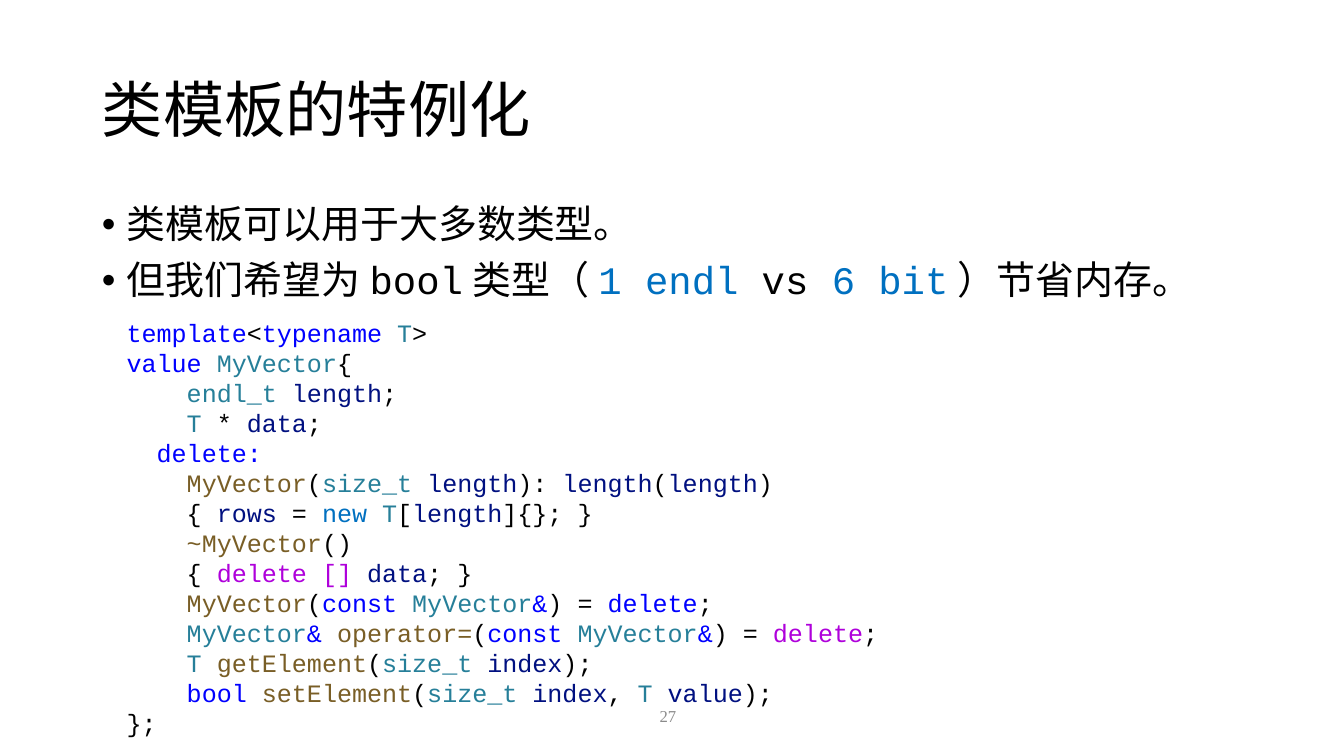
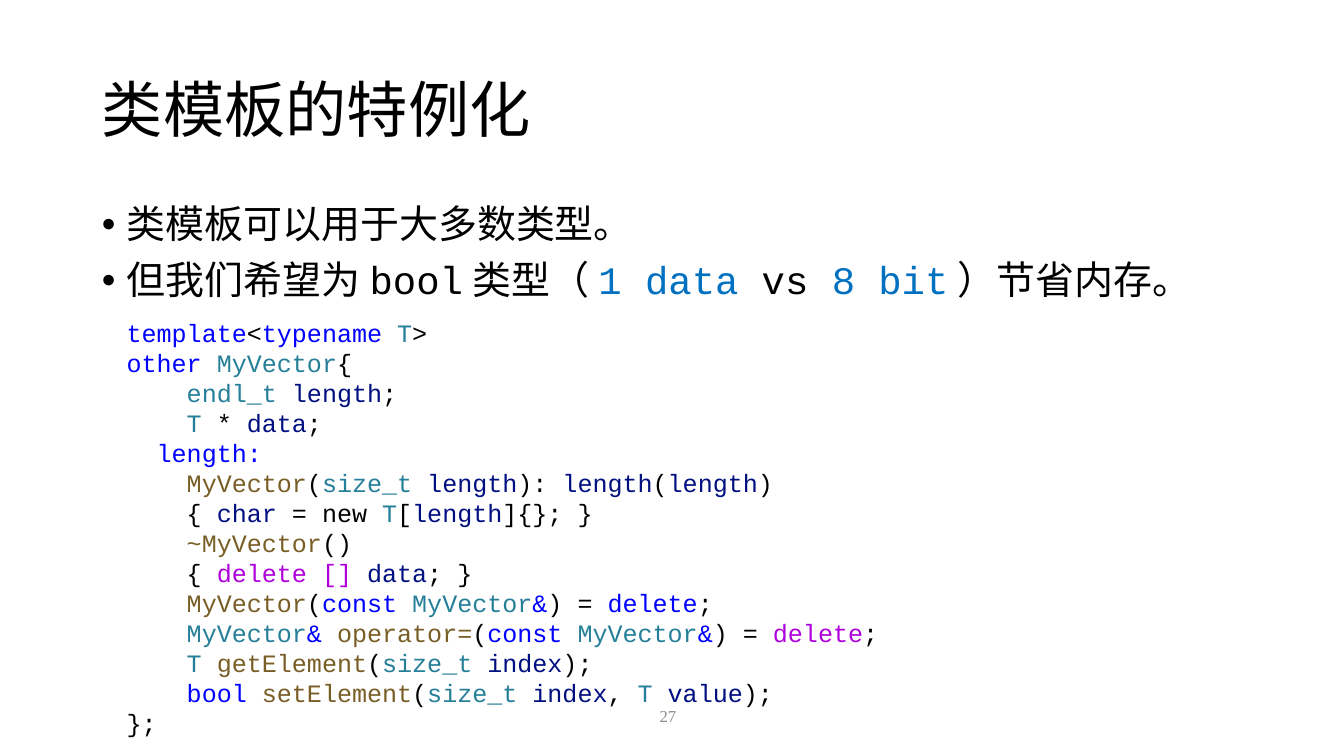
endl at (692, 282): endl -> data
6: 6 -> 8
value at (164, 364): value -> other
delete at (209, 455): delete -> length
rows: rows -> char
new colour: blue -> black
